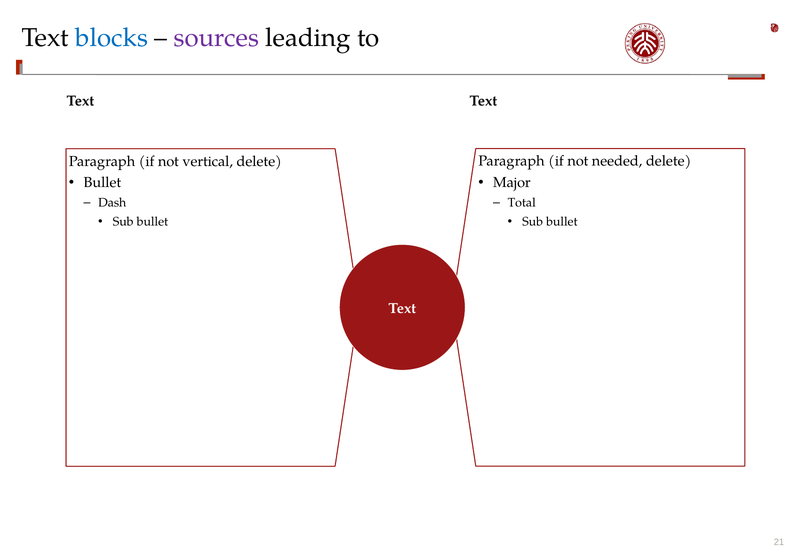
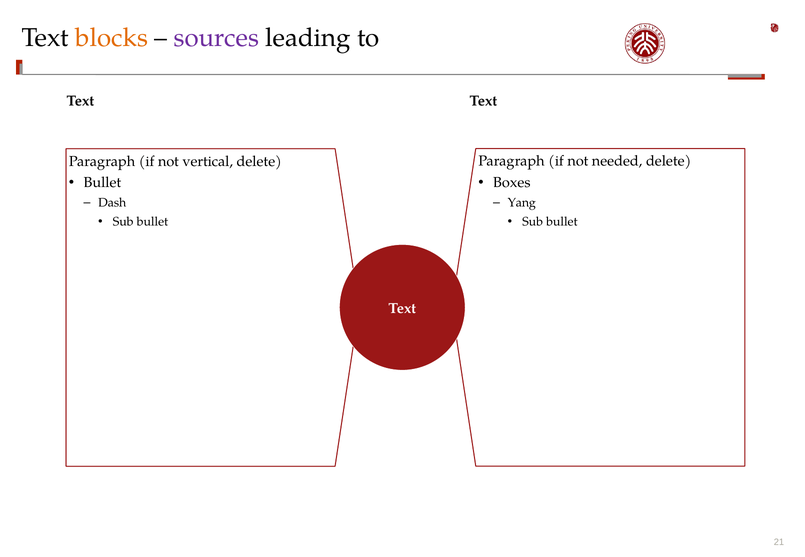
blocks colour: blue -> orange
Major: Major -> Boxes
Total: Total -> Yang
